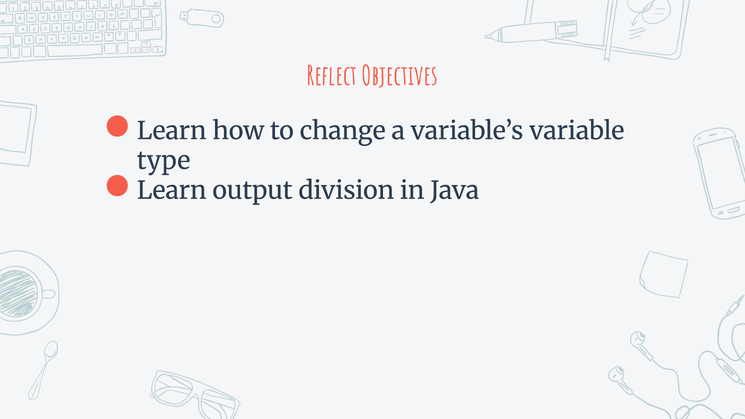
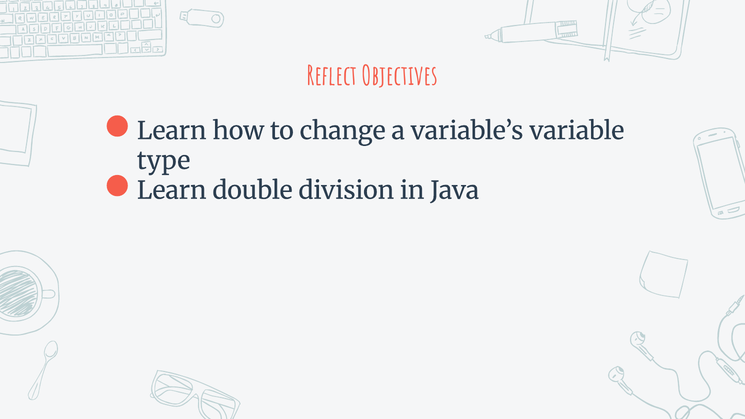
output: output -> double
